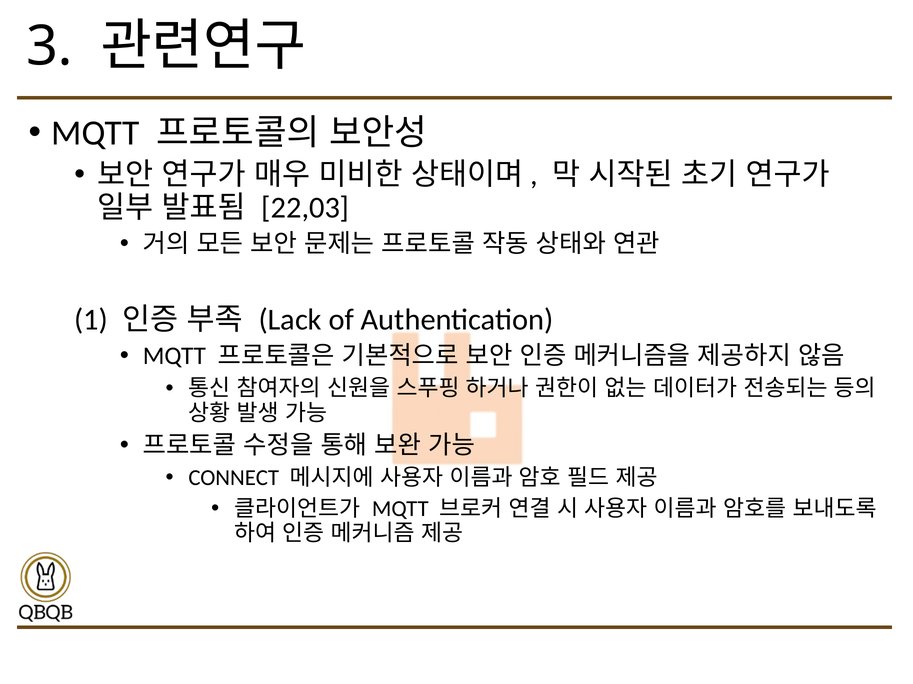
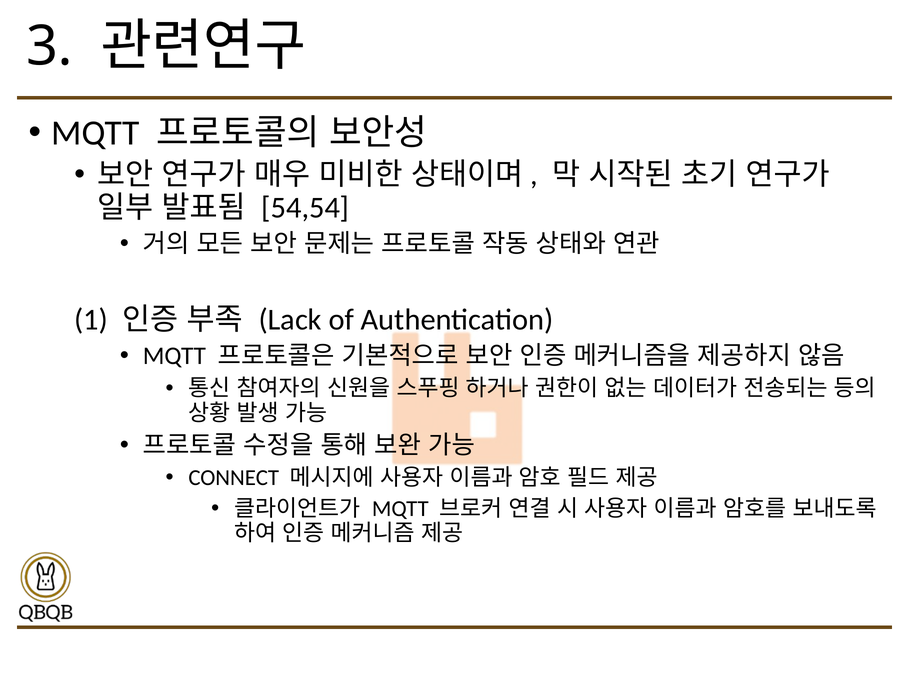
22,03: 22,03 -> 54,54
